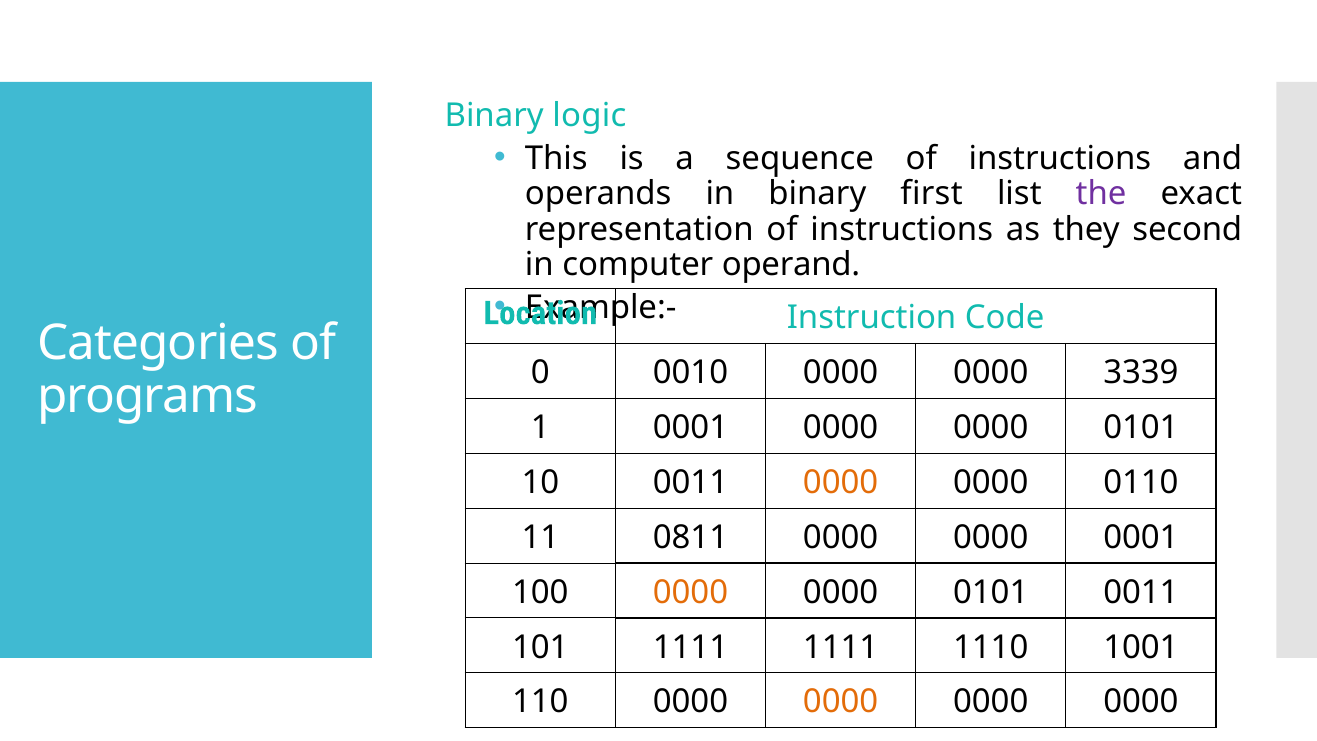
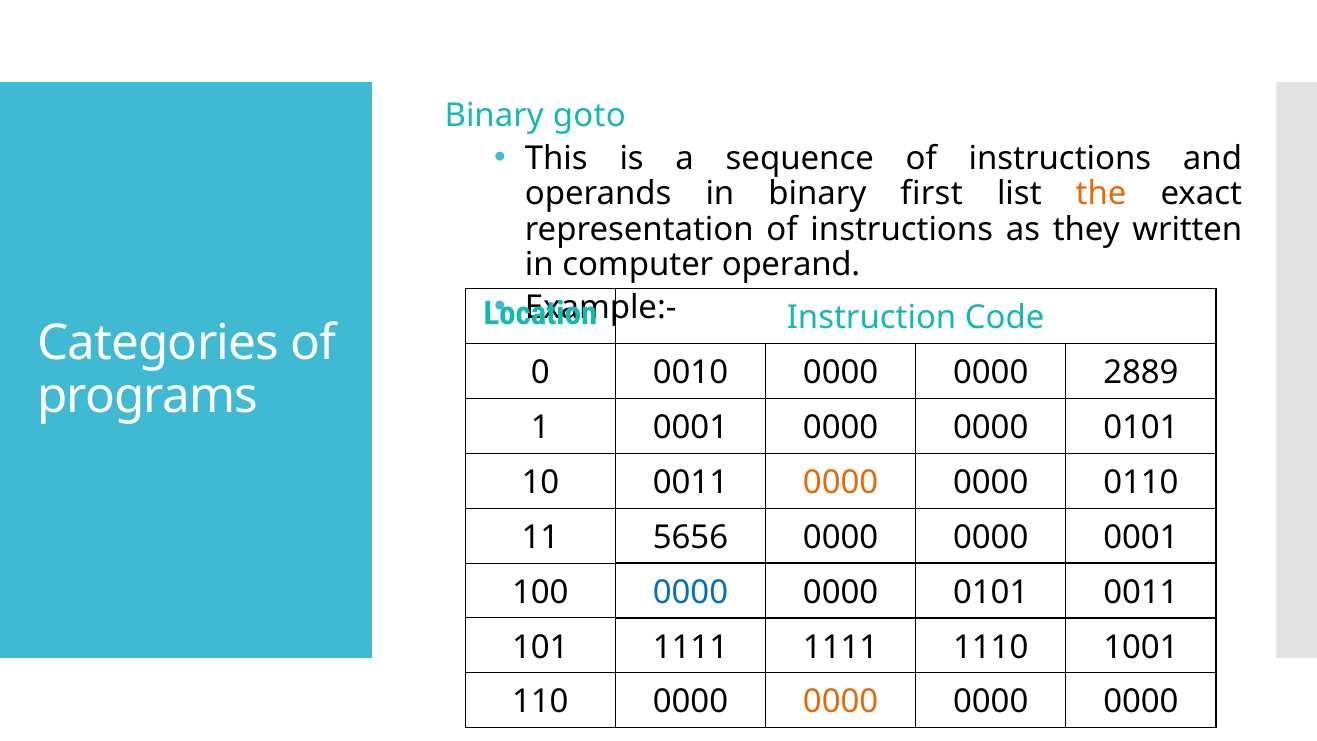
logic: logic -> goto
the colour: purple -> orange
second: second -> written
3339: 3339 -> 2889
0811: 0811 -> 5656
0000 at (690, 592) colour: orange -> blue
